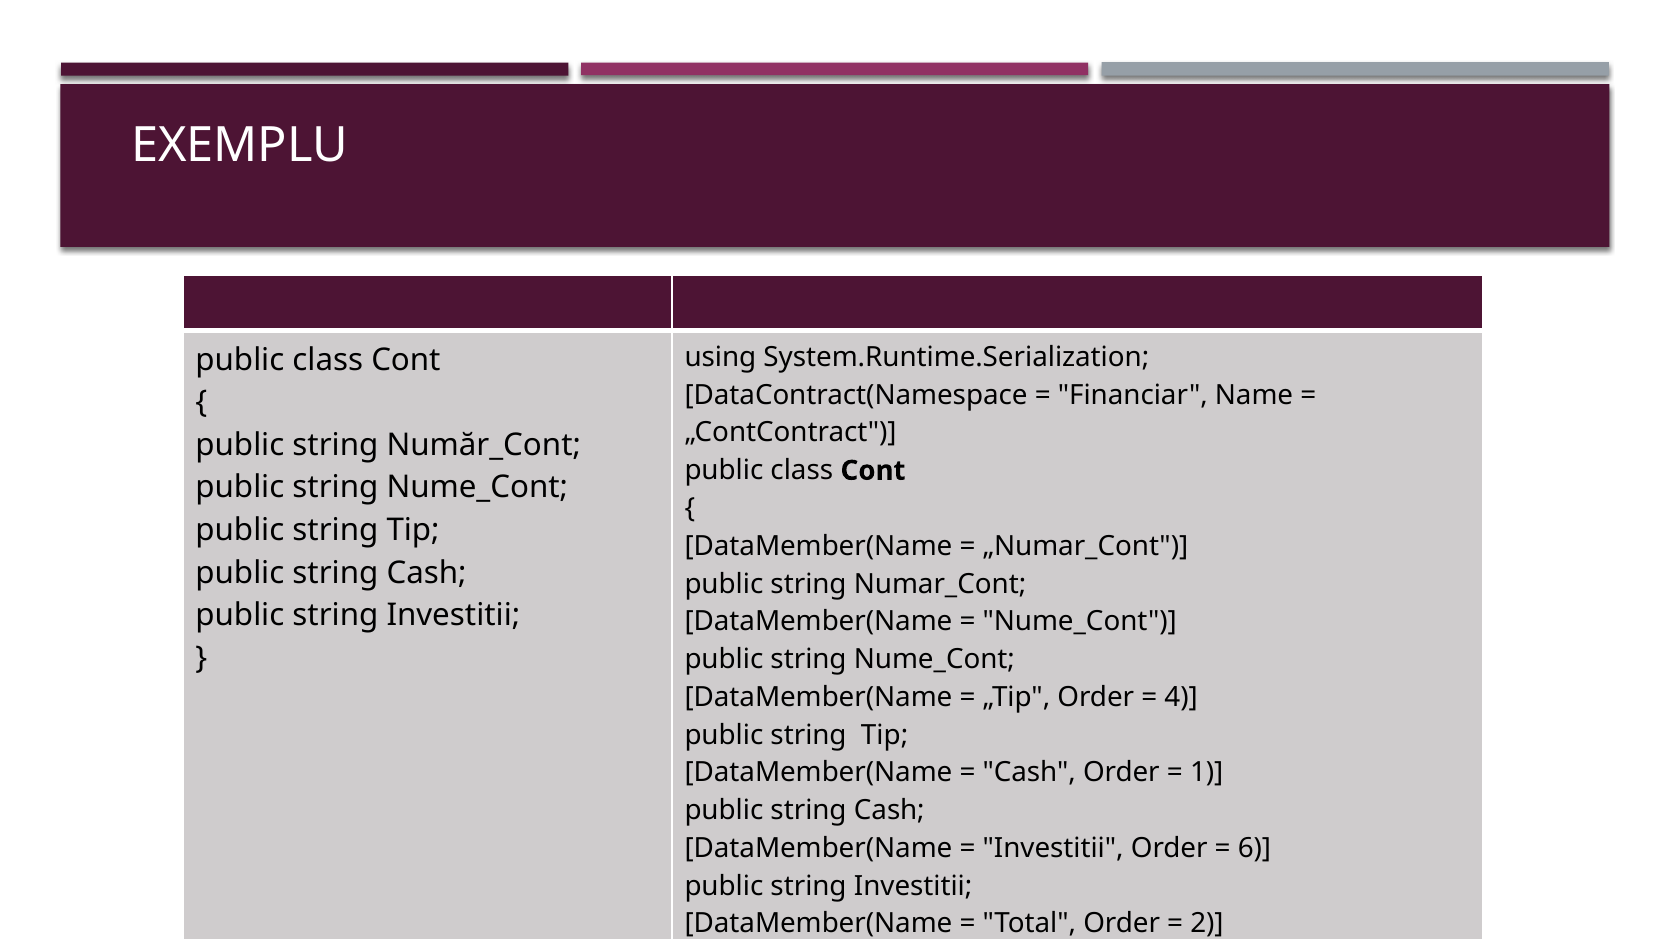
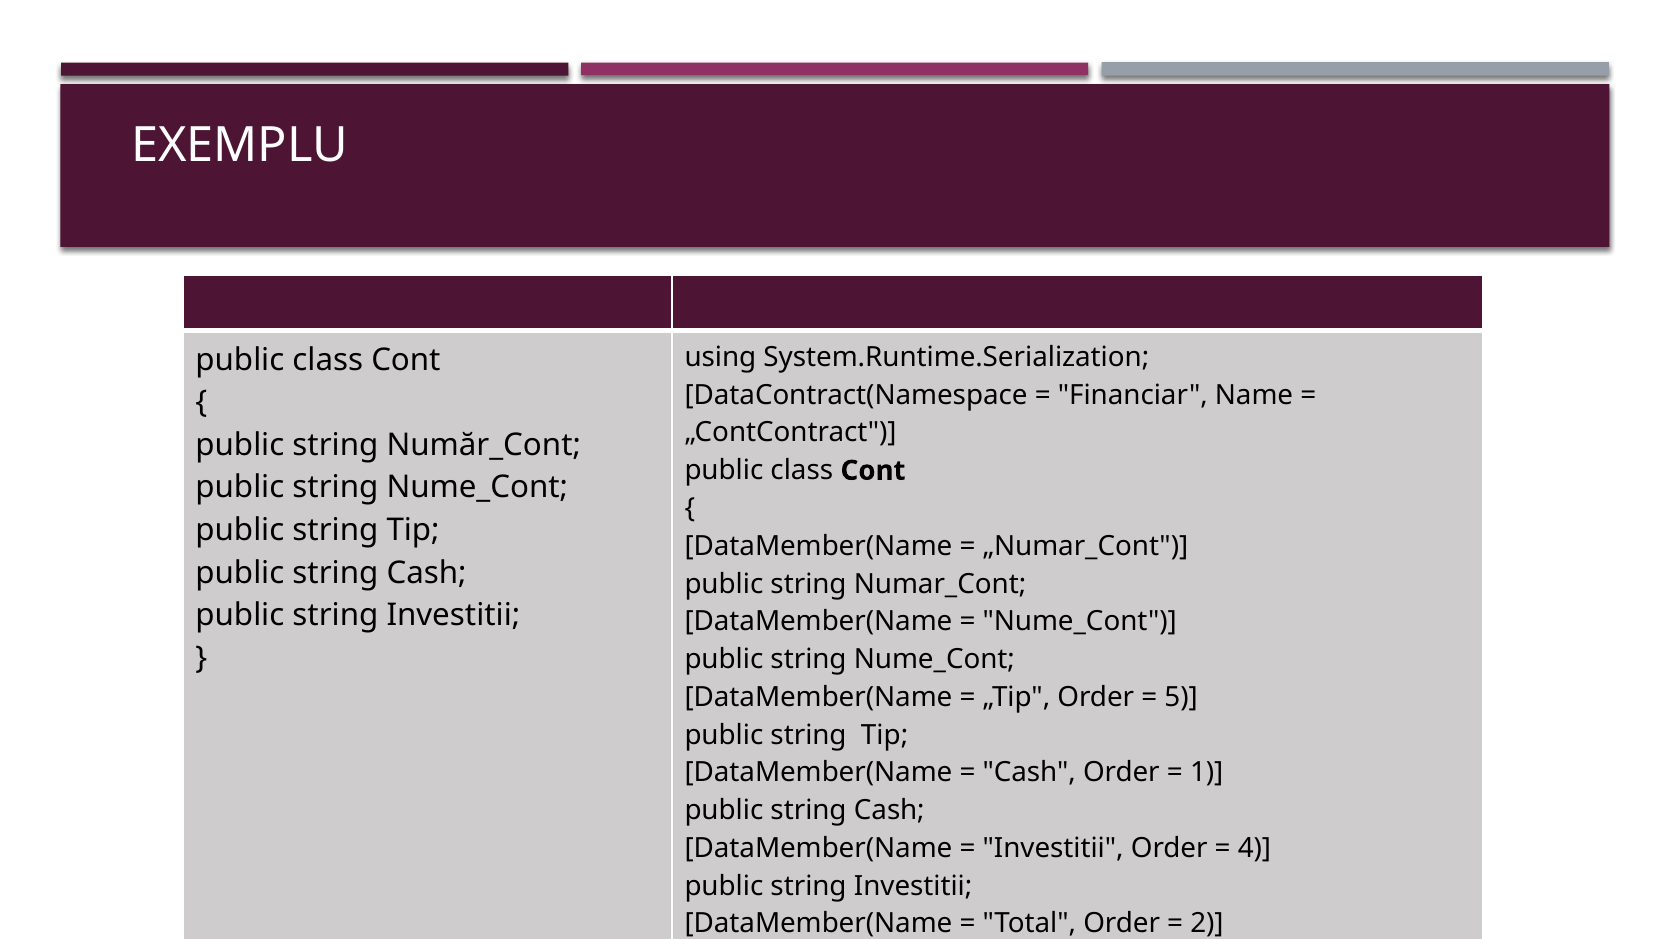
4: 4 -> 5
6: 6 -> 4
